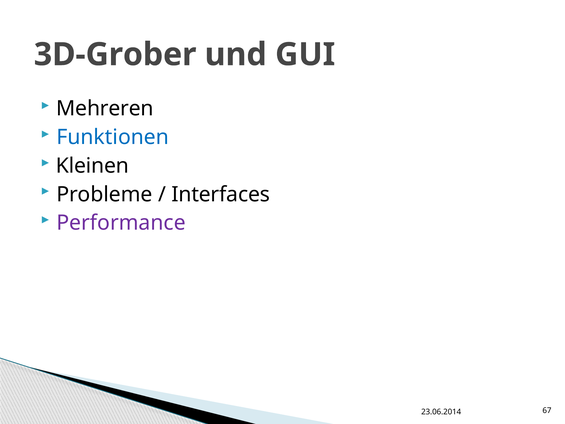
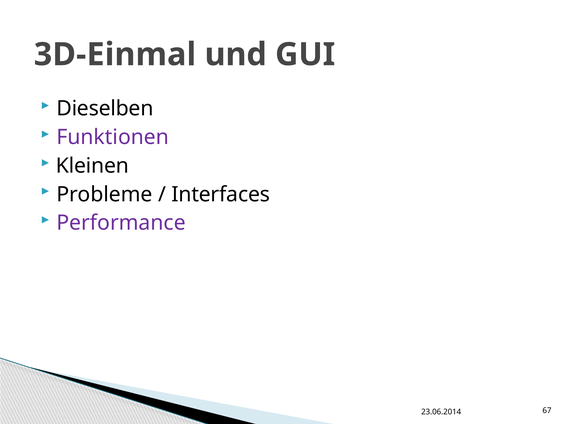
3D-Grober: 3D-Grober -> 3D-Einmal
Mehreren: Mehreren -> Dieselben
Funktionen colour: blue -> purple
